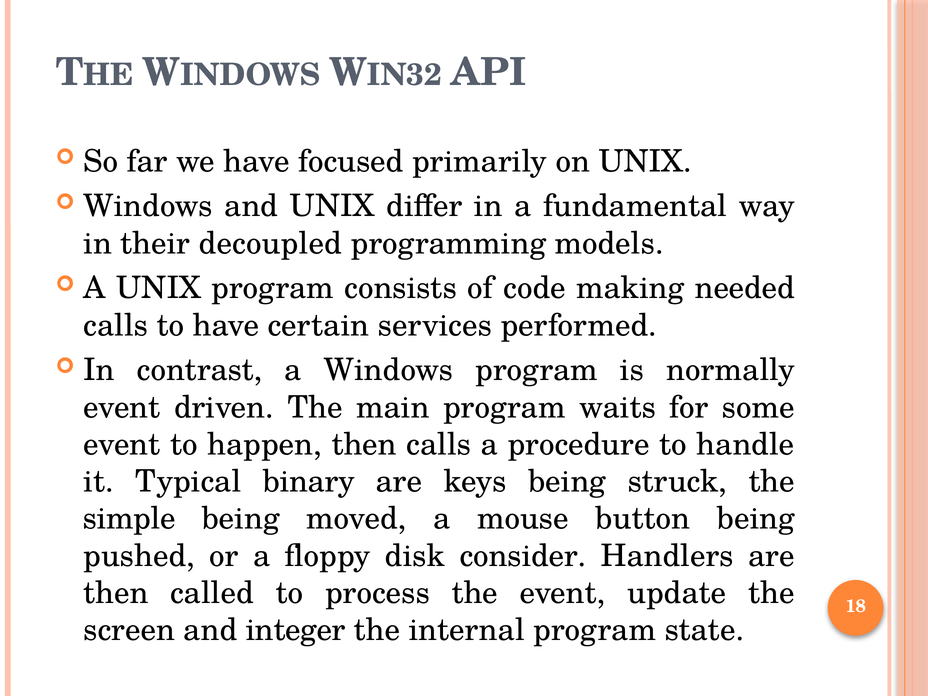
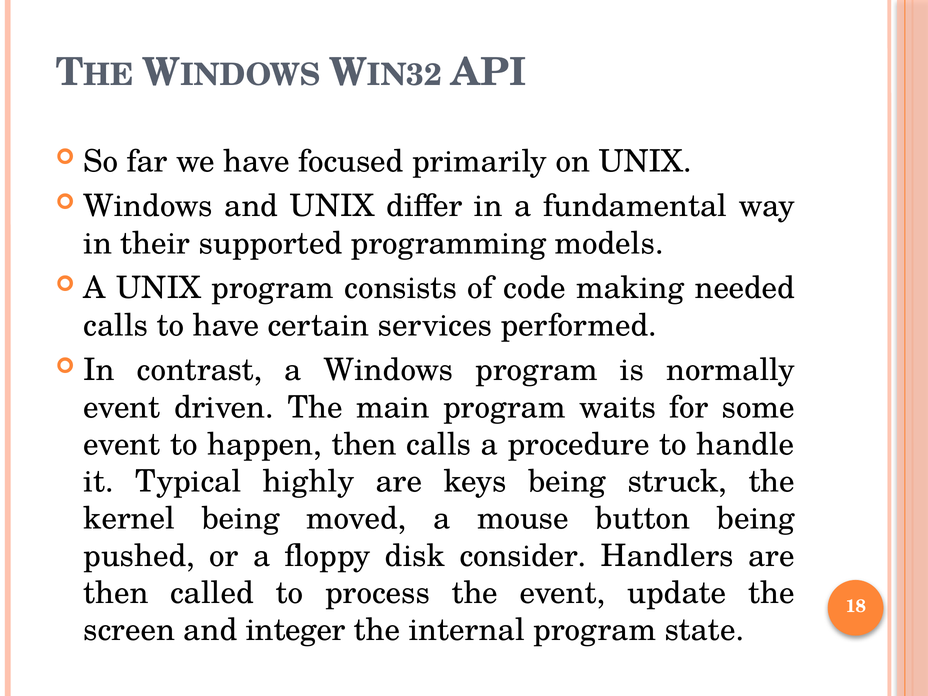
decoupled: decoupled -> supported
binary: binary -> highly
simple: simple -> kernel
